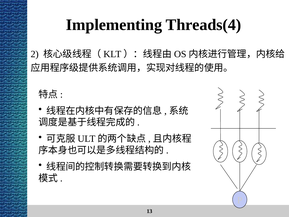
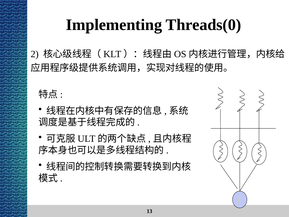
Threads(4: Threads(4 -> Threads(0
